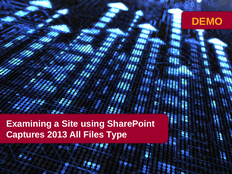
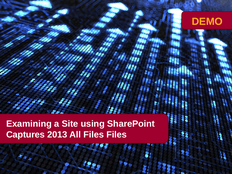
Files Type: Type -> Files
